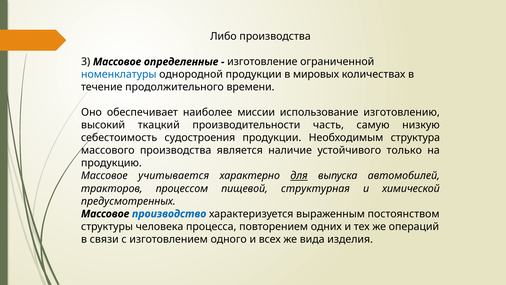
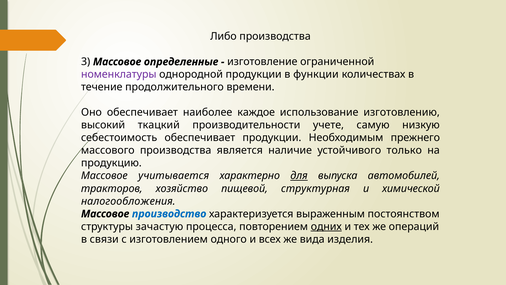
номенклатуры colour: blue -> purple
мировых: мировых -> функции
миссии: миссии -> каждое
часть: часть -> учете
себестоимость судостроения: судостроения -> обеспечивает
структура: структура -> прежнего
процессом: процессом -> хозяйство
предусмотренных: предусмотренных -> налогообложения
человека: человека -> зачастую
одних underline: none -> present
